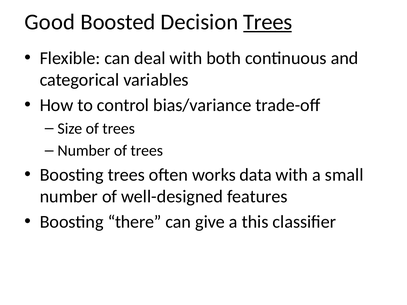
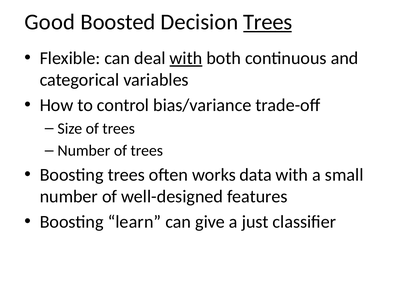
with at (186, 58) underline: none -> present
there: there -> learn
this: this -> just
